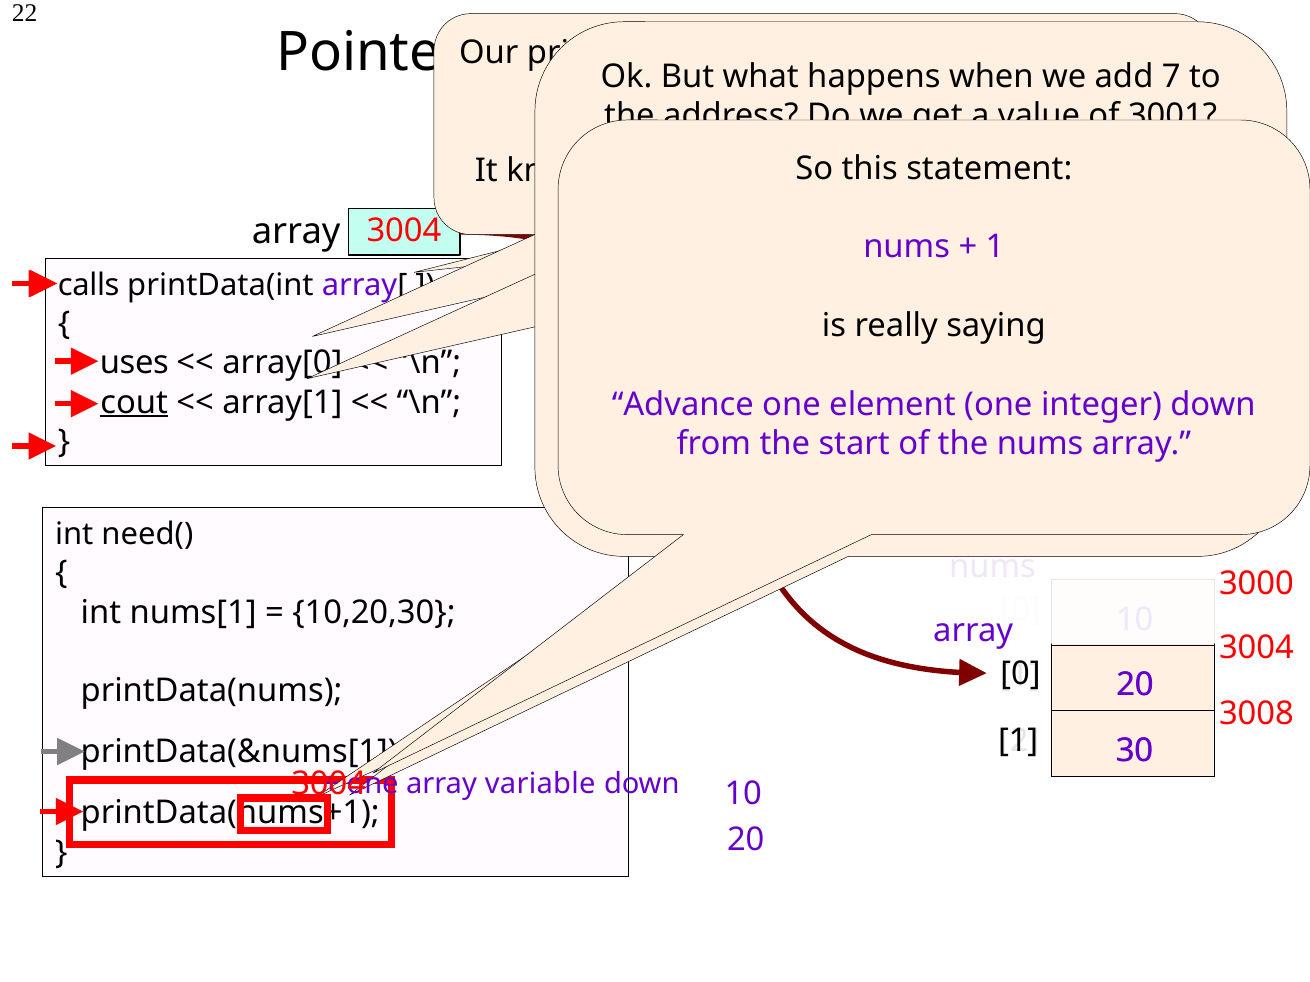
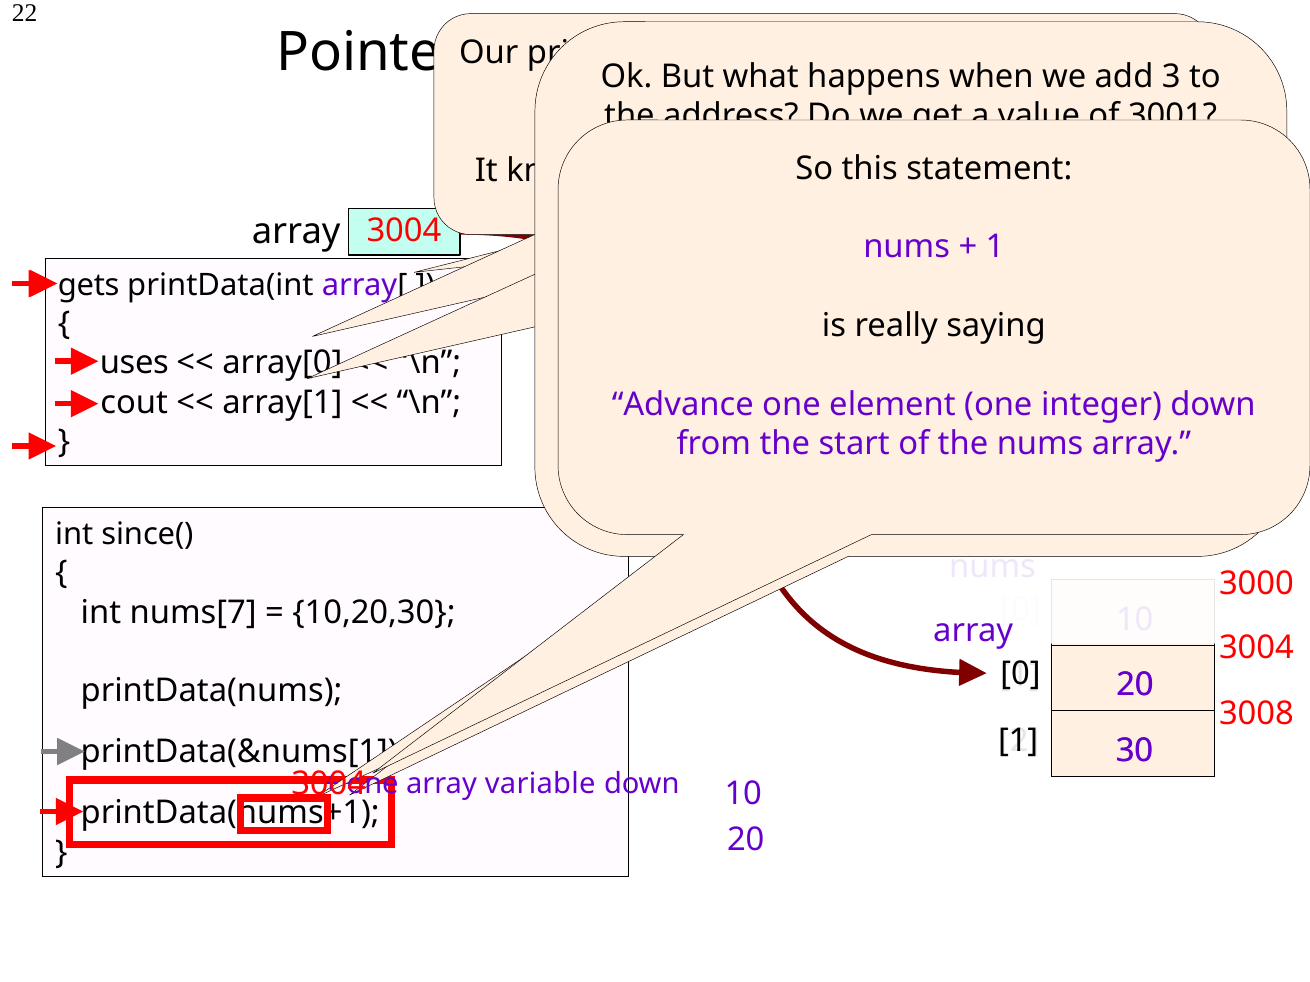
7: 7 -> 3
calls: calls -> gets
cout underline: present -> none
need(: need( -> since(
nums[1: nums[1 -> nums[7
